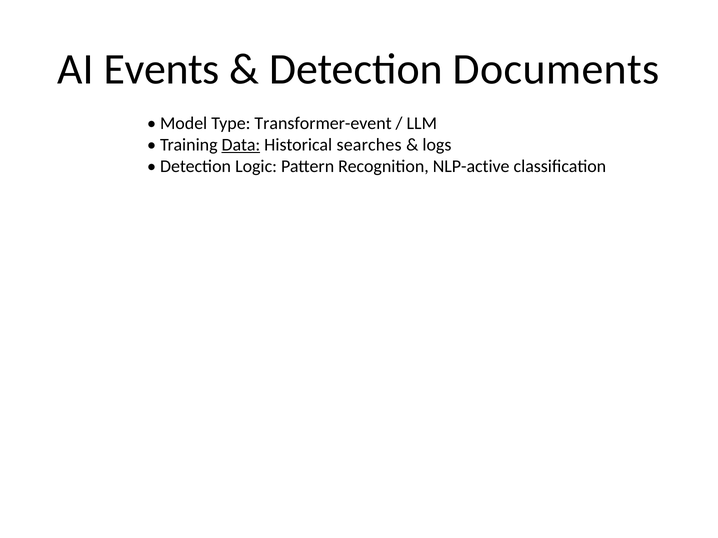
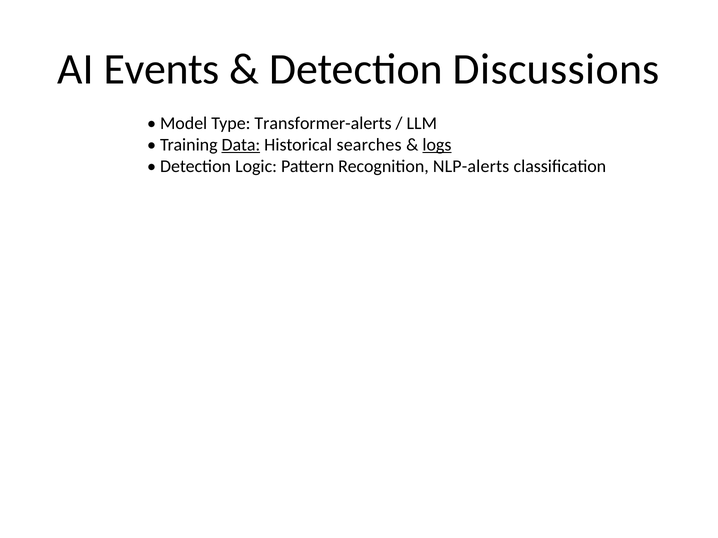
Documents: Documents -> Discussions
Transformer-event: Transformer-event -> Transformer-alerts
logs underline: none -> present
NLP-active: NLP-active -> NLP-alerts
